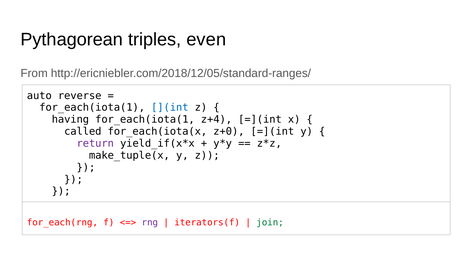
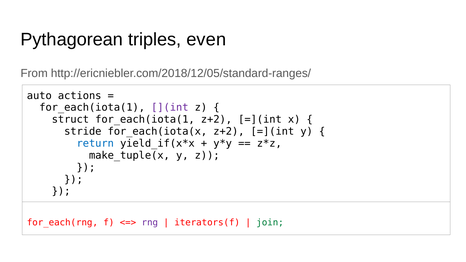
reverse: reverse -> actions
](int colour: blue -> purple
having: having -> struct
z+4 at (216, 120): z+4 -> z+2
called: called -> stride
z+0 at (229, 132): z+0 -> z+2
return colour: purple -> blue
